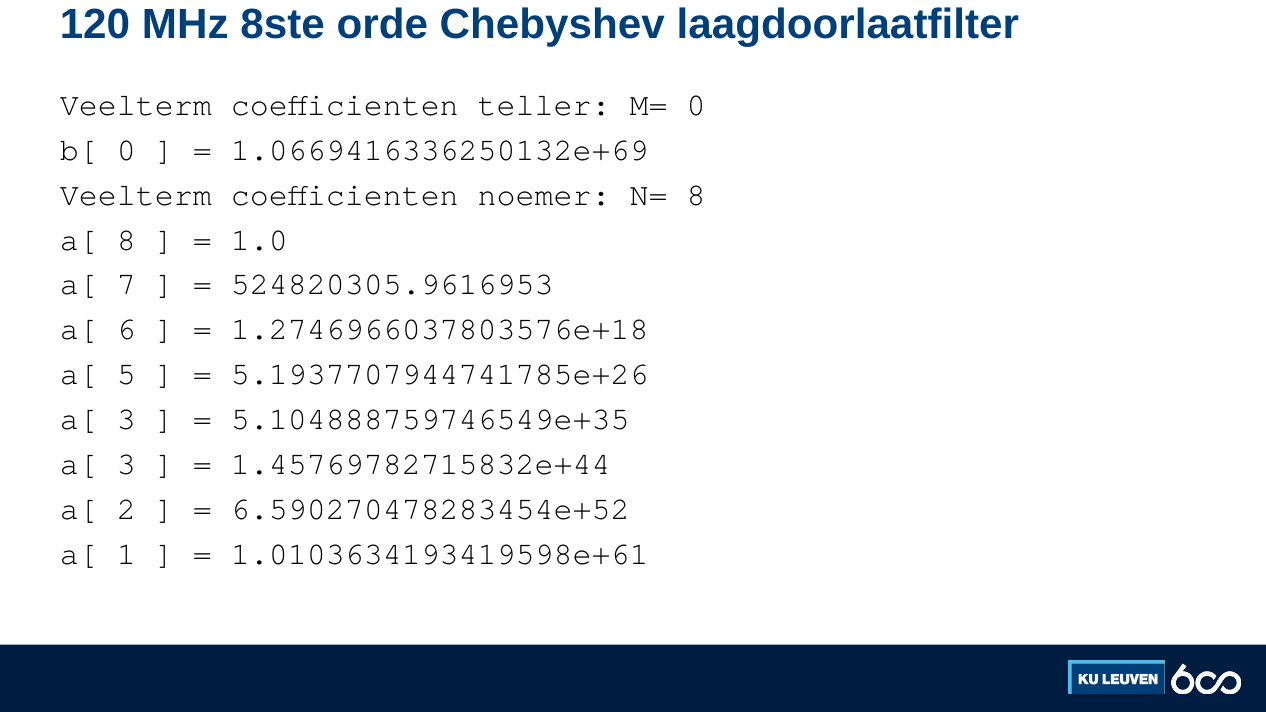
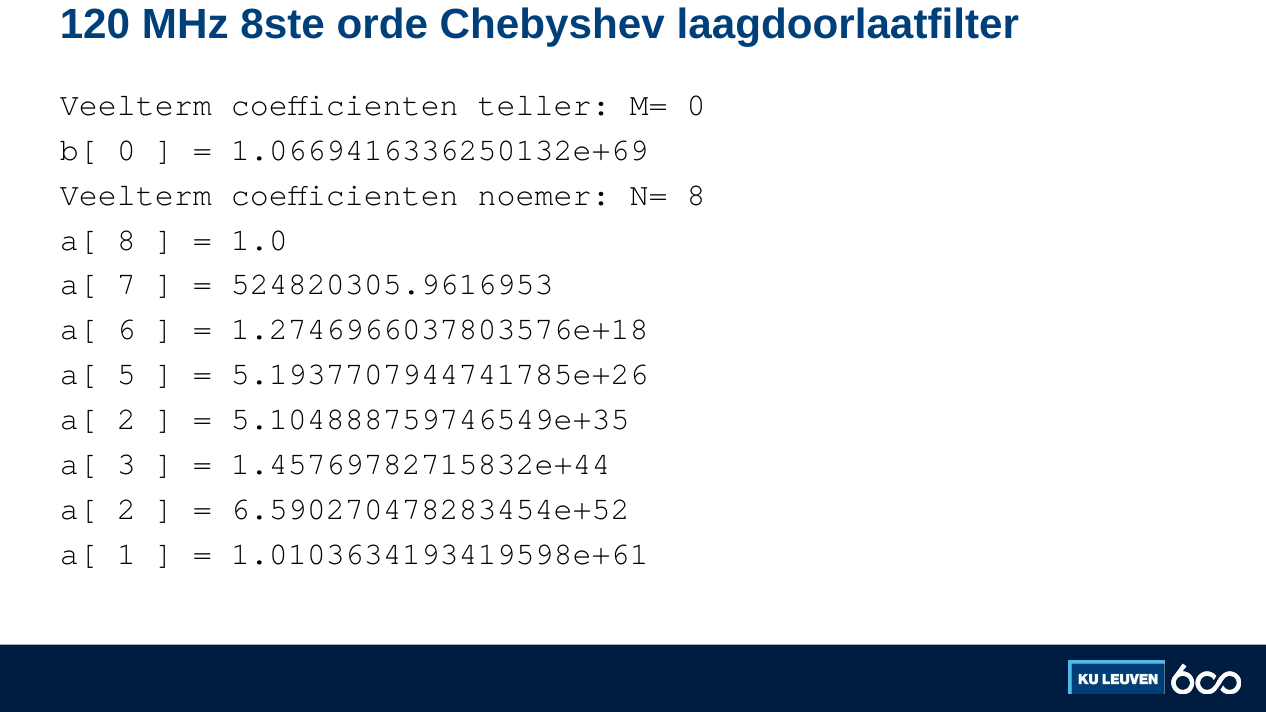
3 at (126, 419): 3 -> 2
